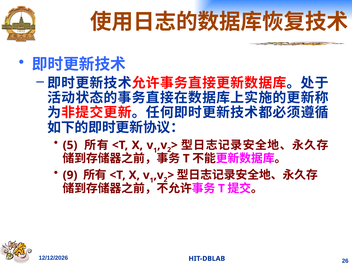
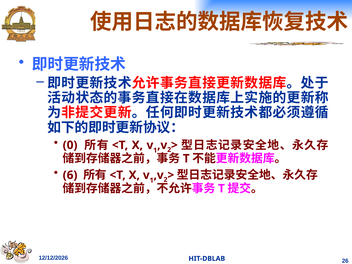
5: 5 -> 0
9: 9 -> 6
